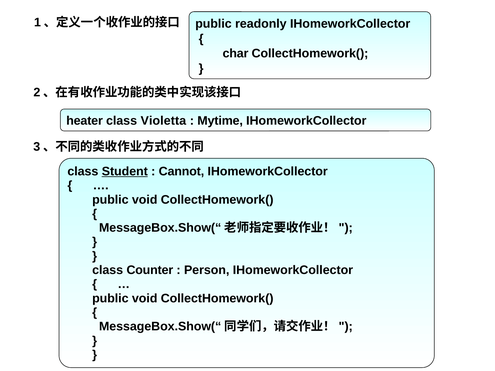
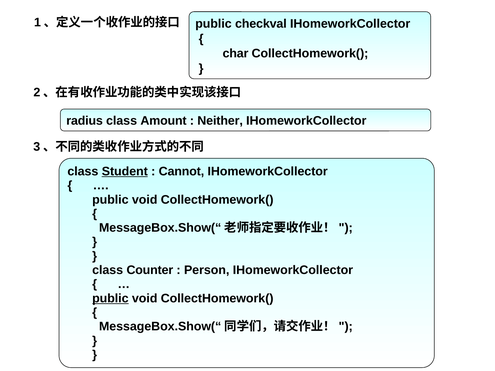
readonly: readonly -> checkval
heater: heater -> radius
Violetta: Violetta -> Amount
Mytime: Mytime -> Neither
public at (110, 299) underline: none -> present
